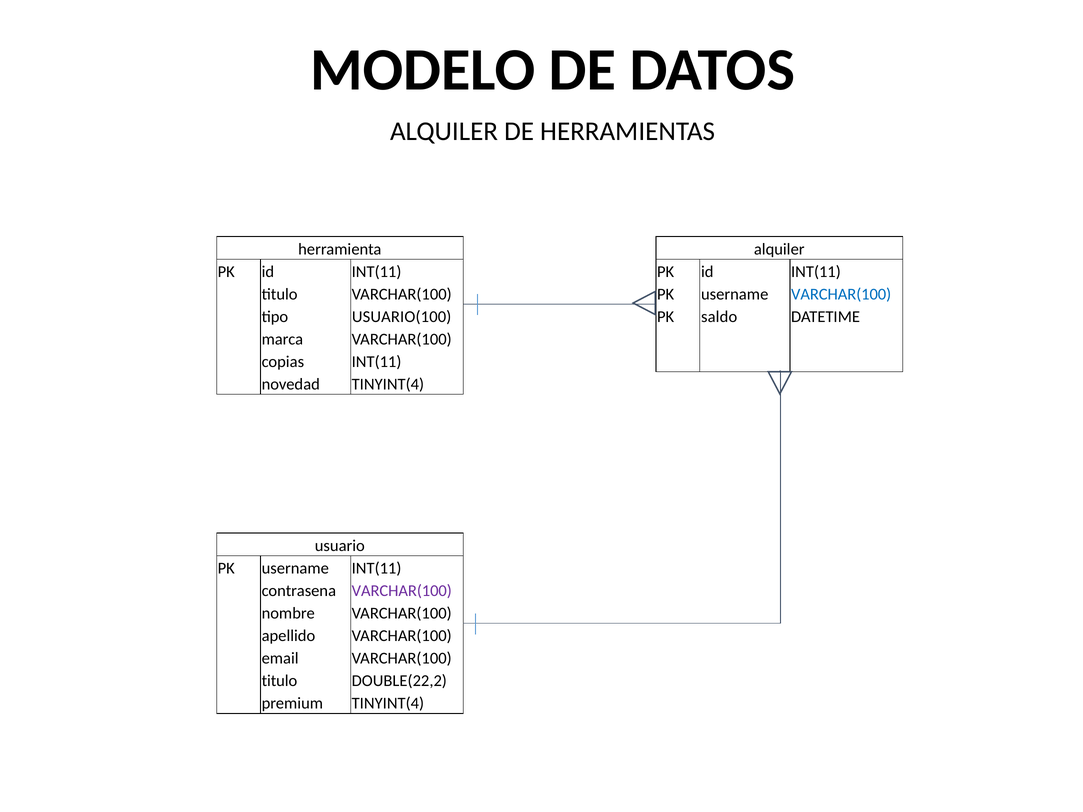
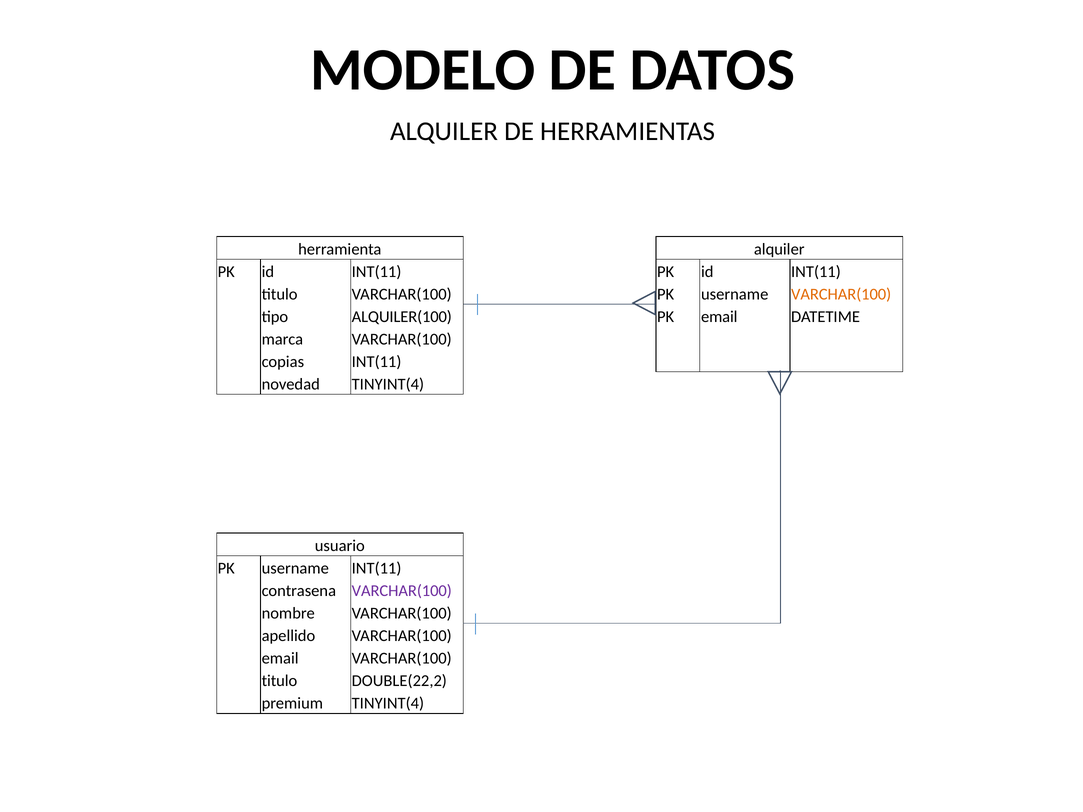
VARCHAR(100 at (841, 294) colour: blue -> orange
USUARIO(100: USUARIO(100 -> ALQUILER(100
PK saldo: saldo -> email
